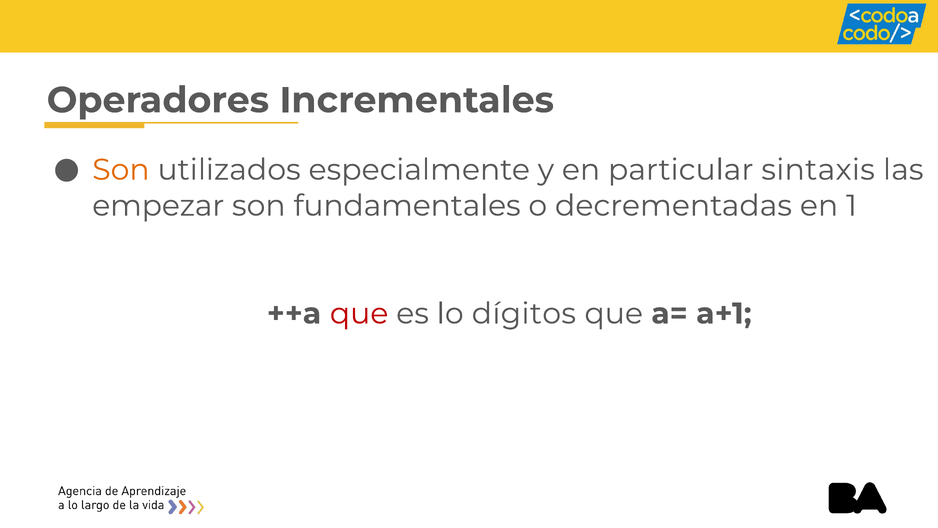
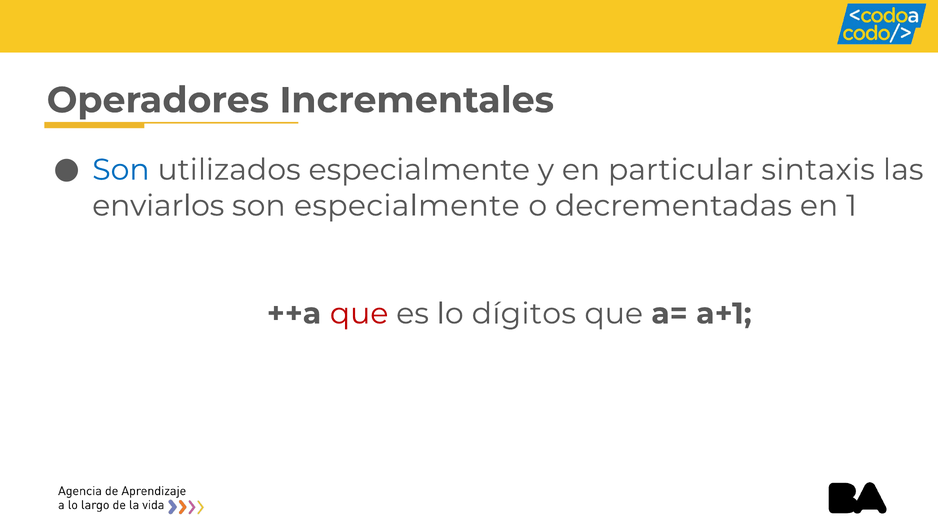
Son at (121, 170) colour: orange -> blue
empezar: empezar -> enviarlos
son fundamentales: fundamentales -> especialmente
